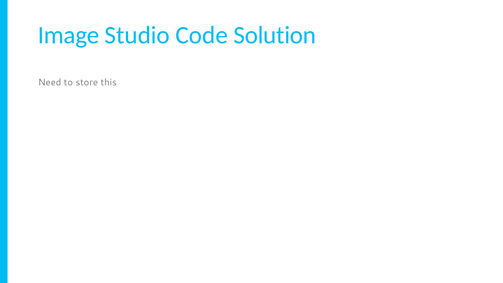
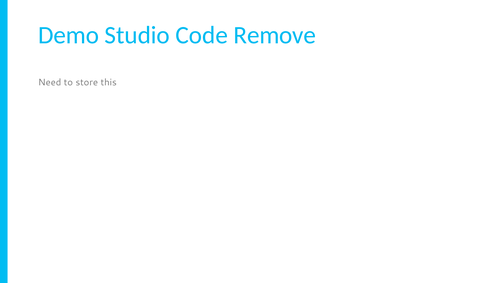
Image: Image -> Demo
Solution: Solution -> Remove
